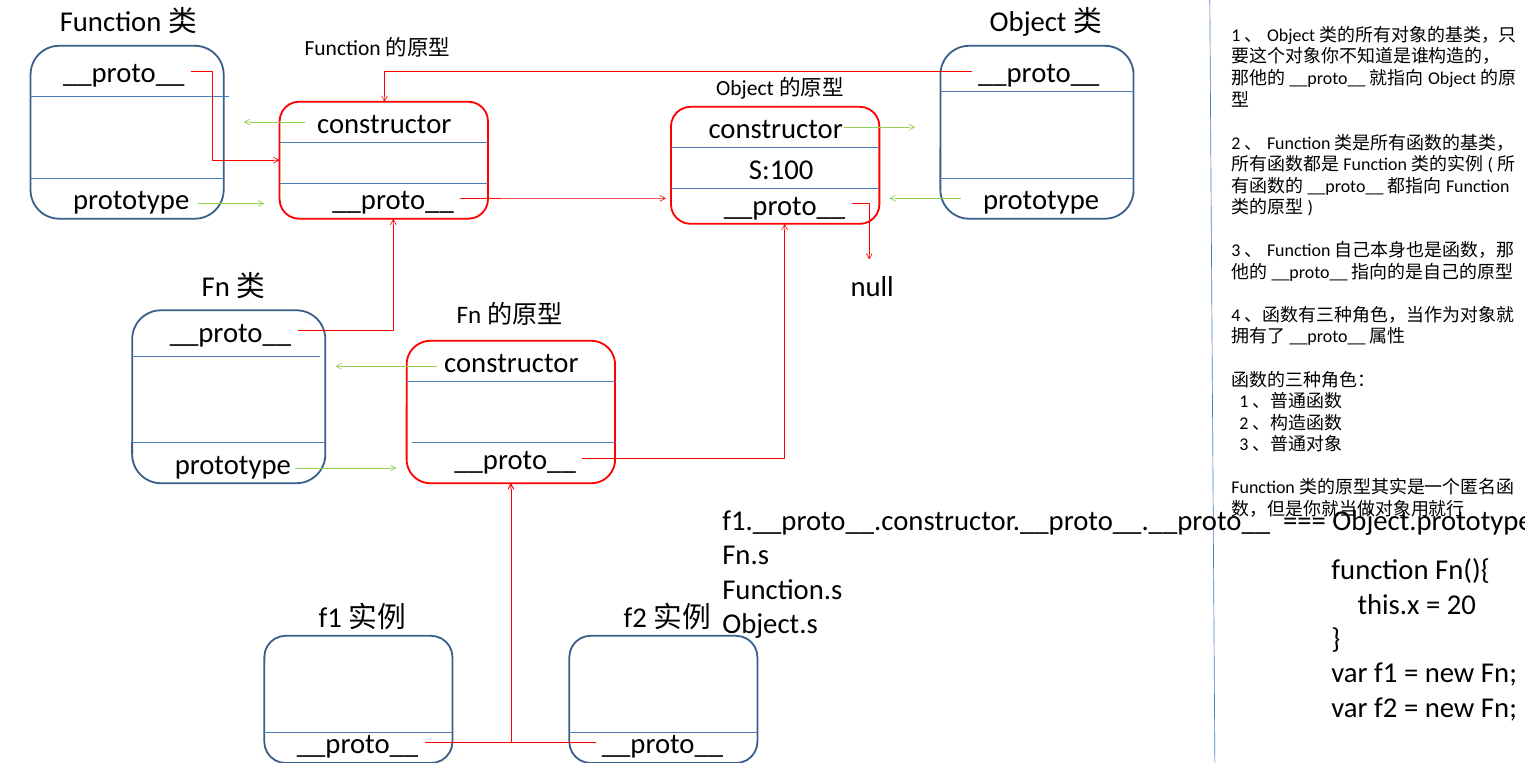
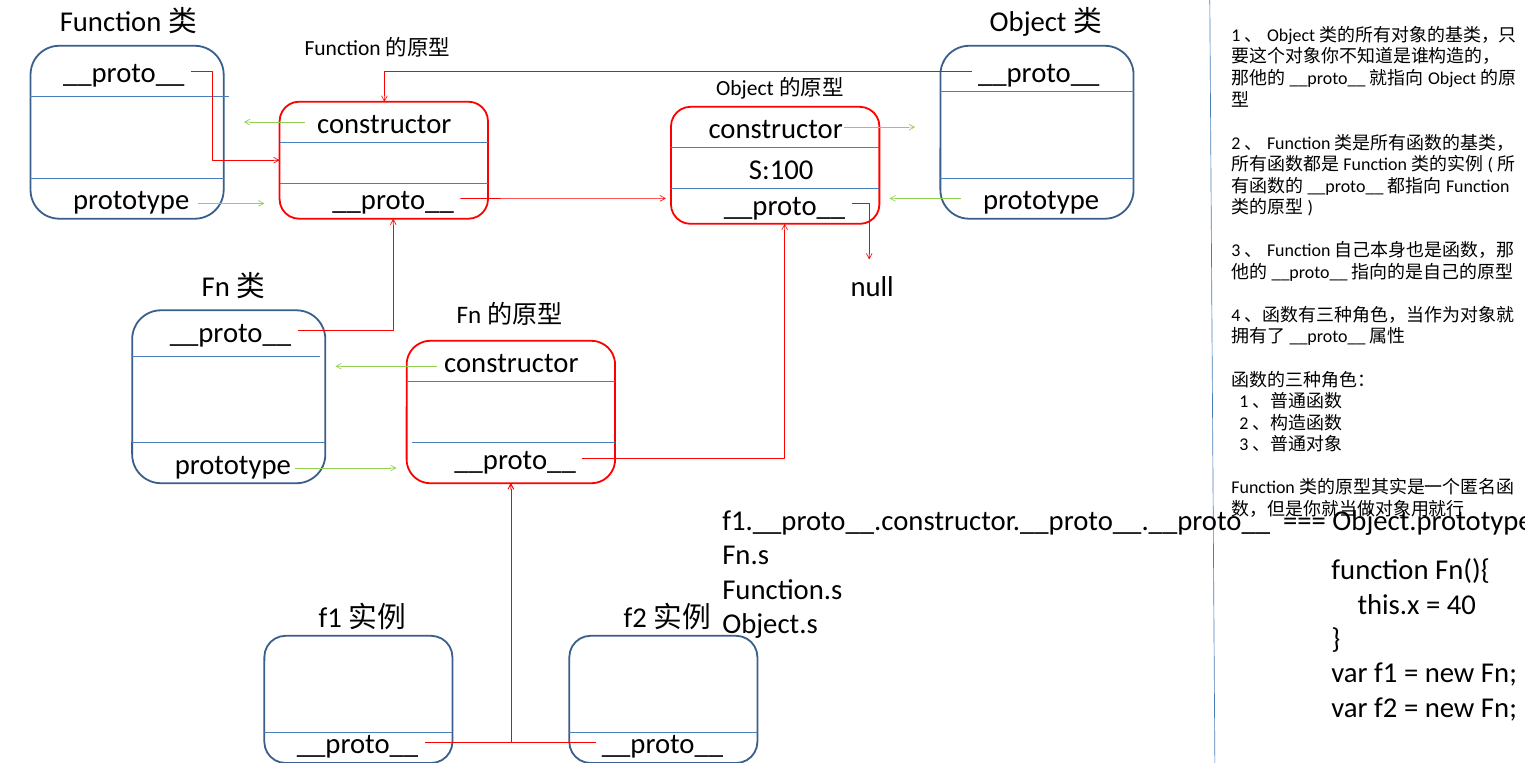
20: 20 -> 40
